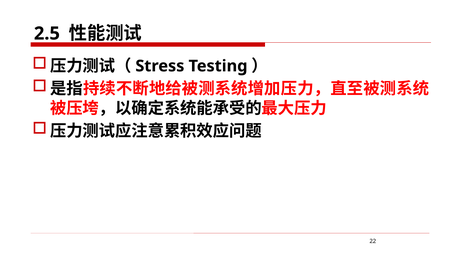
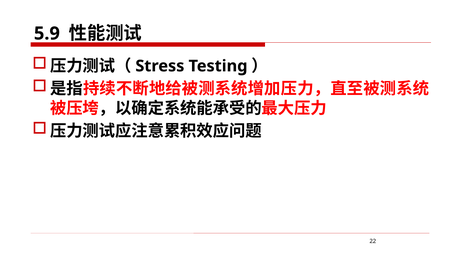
2.5: 2.5 -> 5.9
